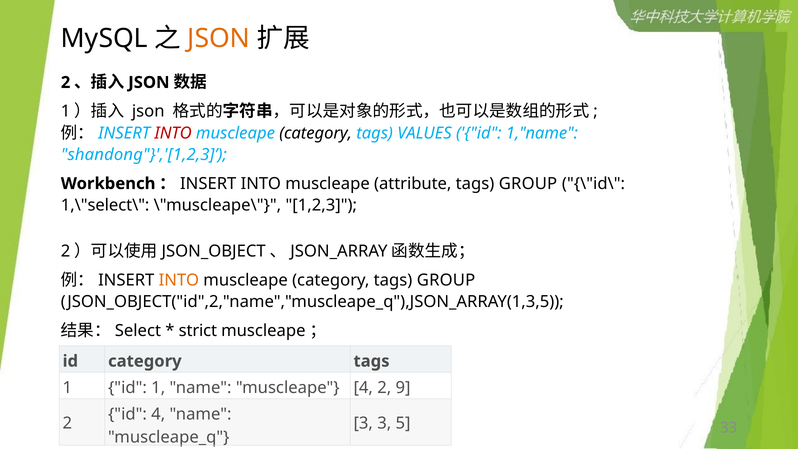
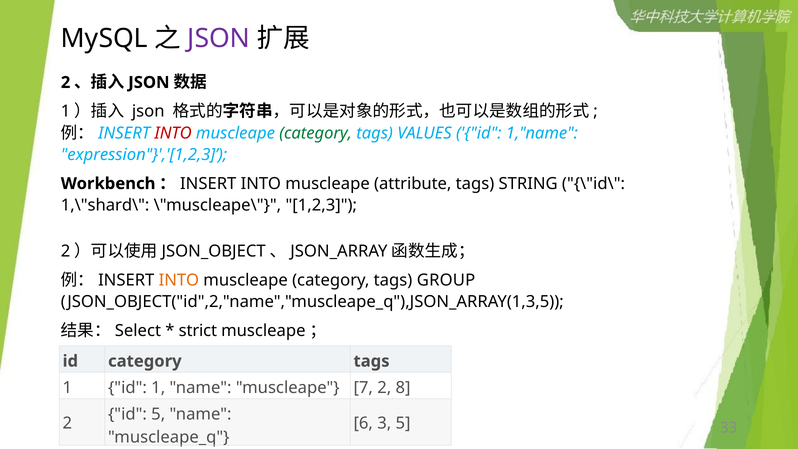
JSON at (219, 38) colour: orange -> purple
category at (316, 133) colour: black -> green
shandong"}','[1,2,3: shandong"}','[1,2,3 -> expression"}','[1,2,3
GROUP at (528, 184): GROUP -> STRING
1,\"select\: 1,\"select\ -> 1,\"shard\
muscleape 4: 4 -> 7
9: 9 -> 8
id 4: 4 -> 5
3 at (363, 423): 3 -> 6
